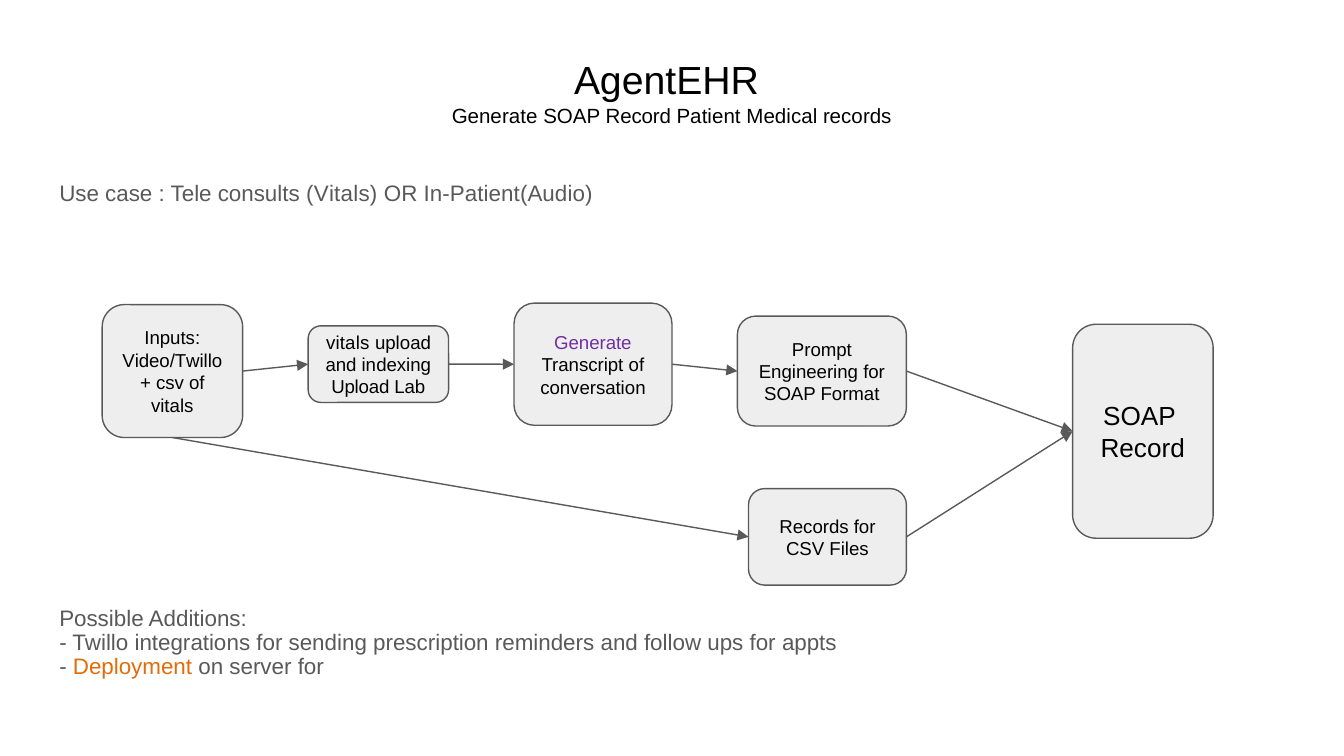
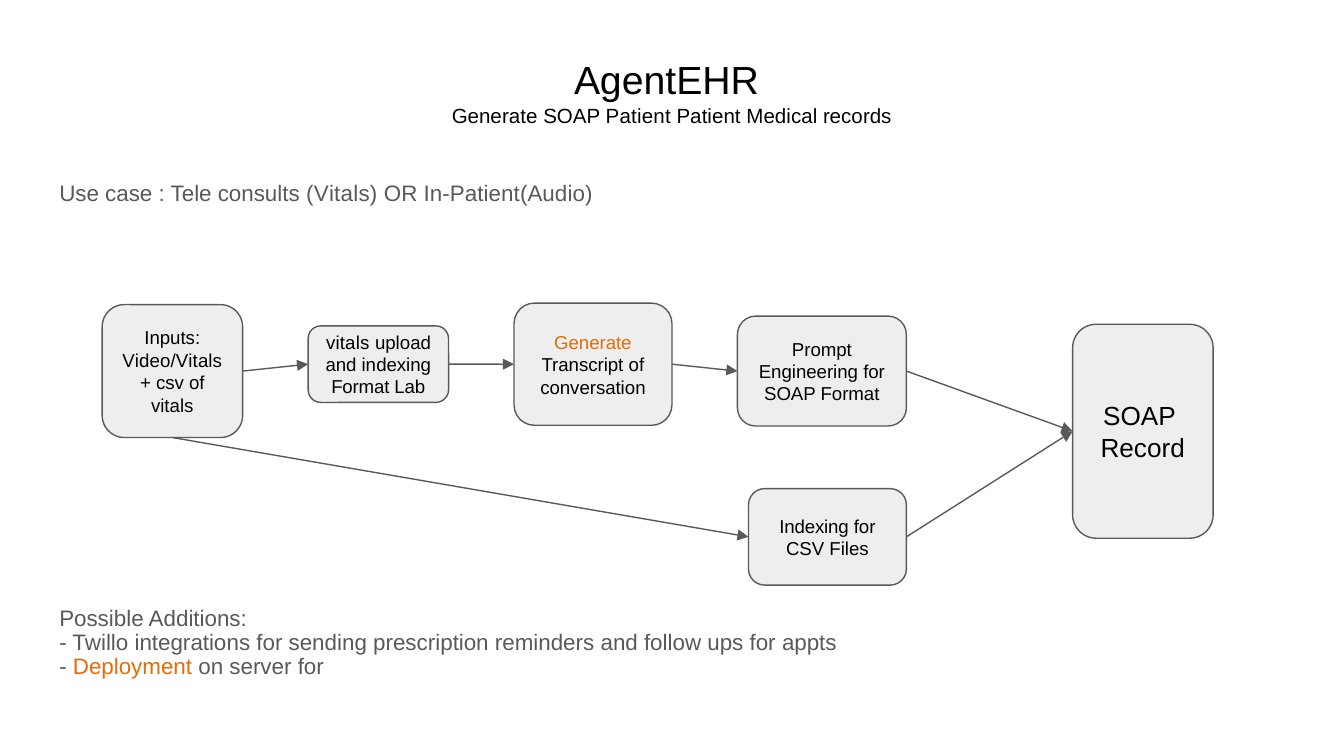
Generate SOAP Record: Record -> Patient
Generate at (593, 343) colour: purple -> orange
Video/Twillo: Video/Twillo -> Video/Vitals
Upload at (360, 388): Upload -> Format
Records at (814, 527): Records -> Indexing
